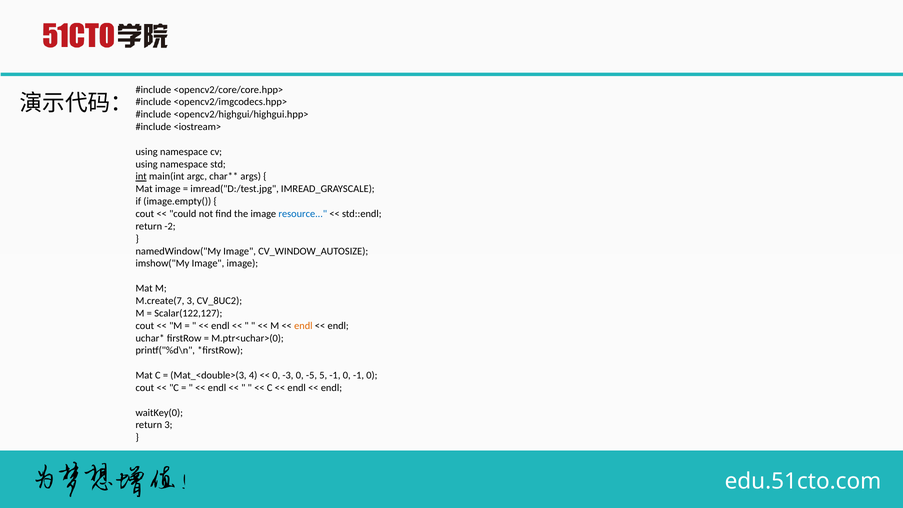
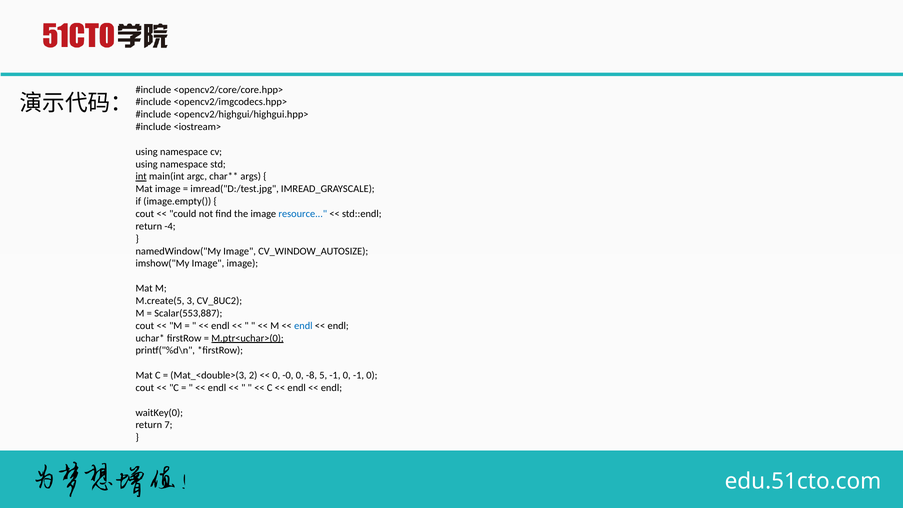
-2: -2 -> -4
M.create(7: M.create(7 -> M.create(5
Scalar(122,127: Scalar(122,127 -> Scalar(553,887
endl at (303, 326) colour: orange -> blue
M.ptr<uchar>(0 underline: none -> present
4: 4 -> 2
-3: -3 -> -0
-5: -5 -> -8
return 3: 3 -> 7
